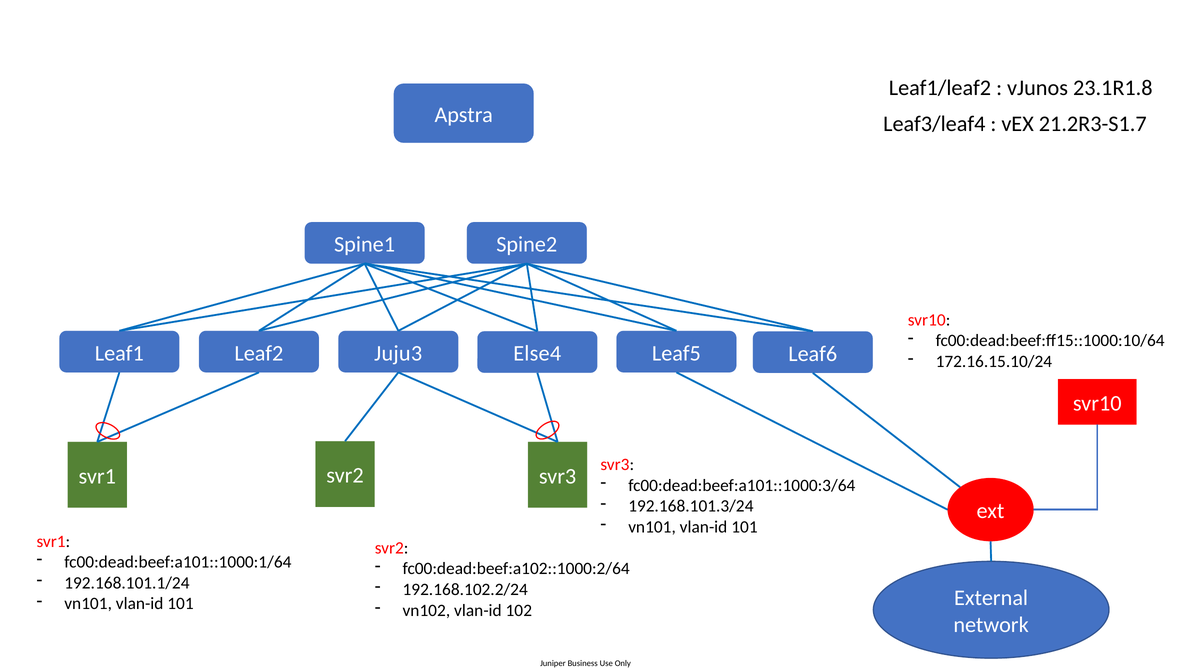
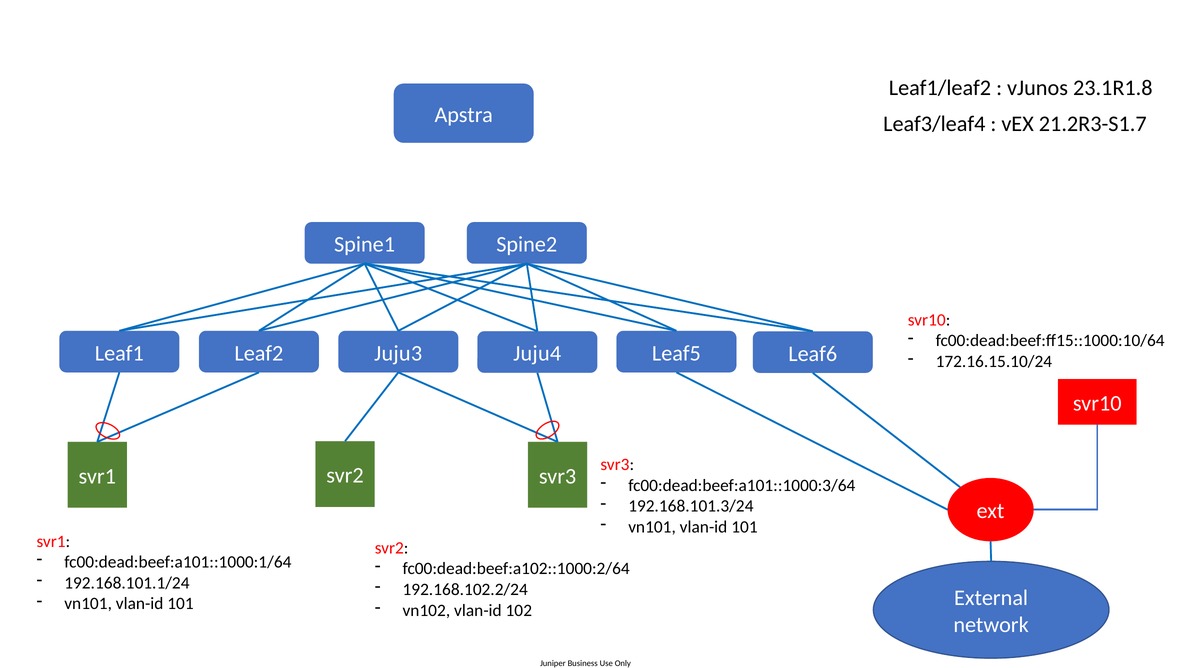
Else4: Else4 -> Juju4
